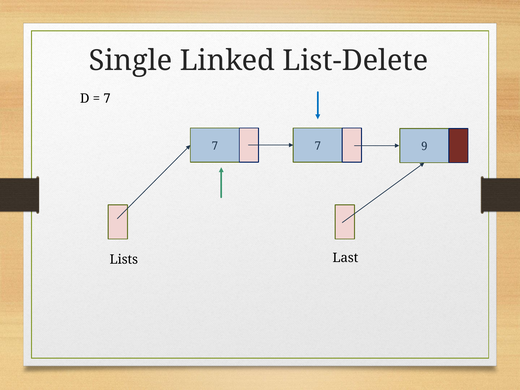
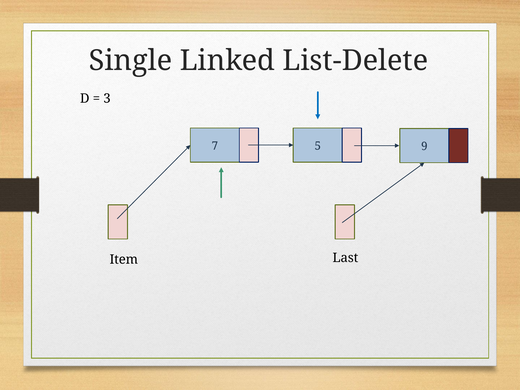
7 at (107, 98): 7 -> 3
7 7: 7 -> 5
Lists: Lists -> Item
